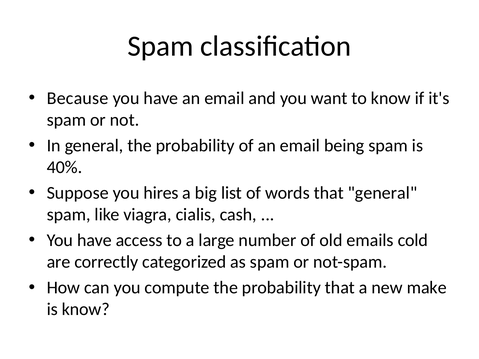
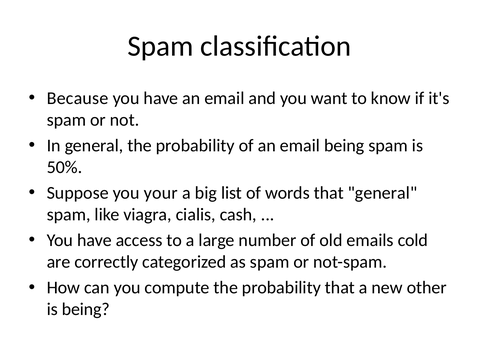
40%: 40% -> 50%
hires: hires -> your
make: make -> other
is know: know -> being
